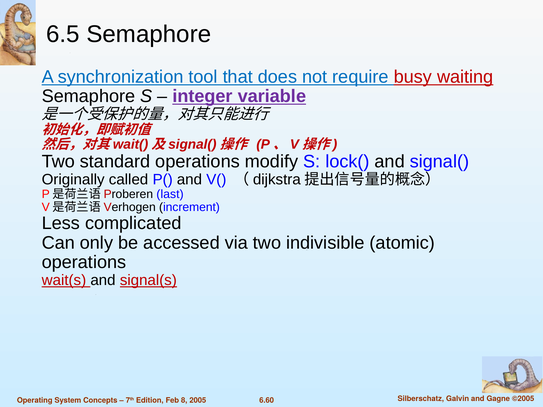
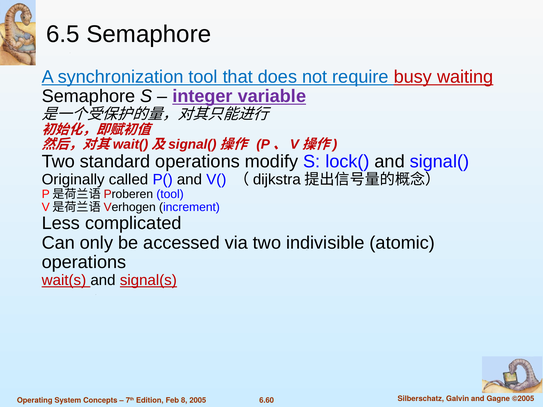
last at (170, 194): last -> tool
